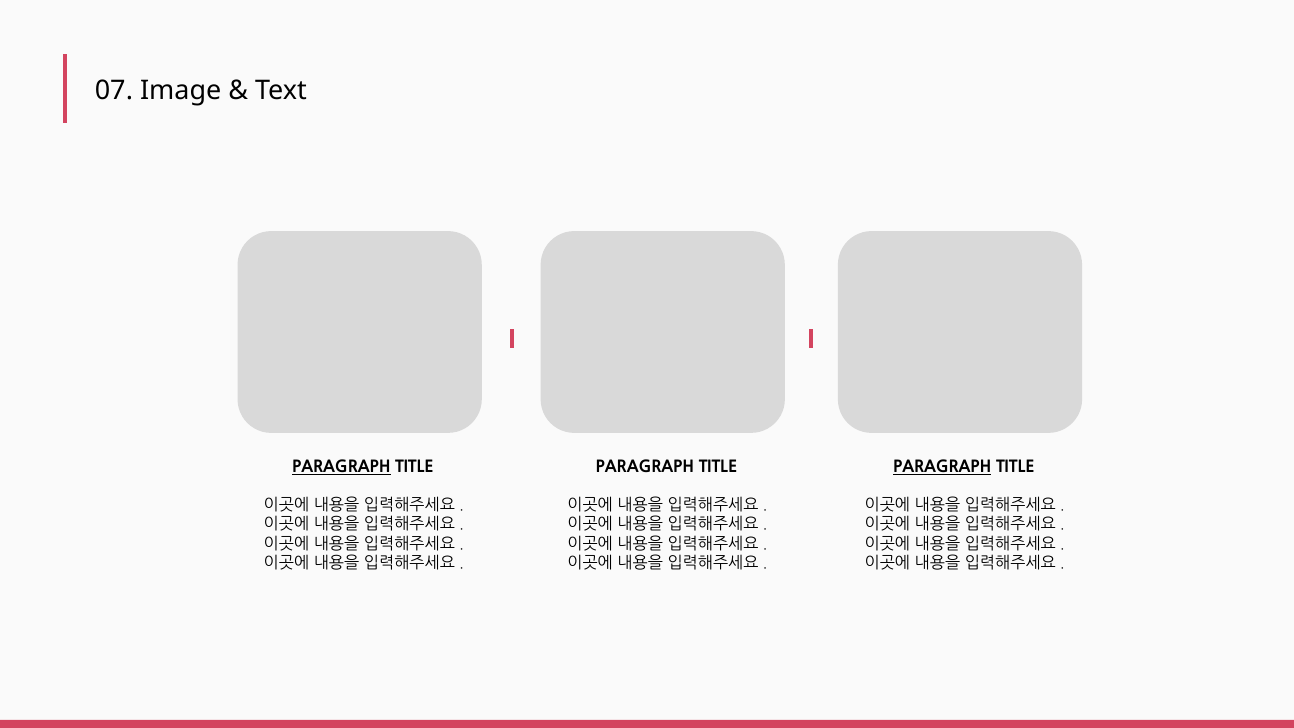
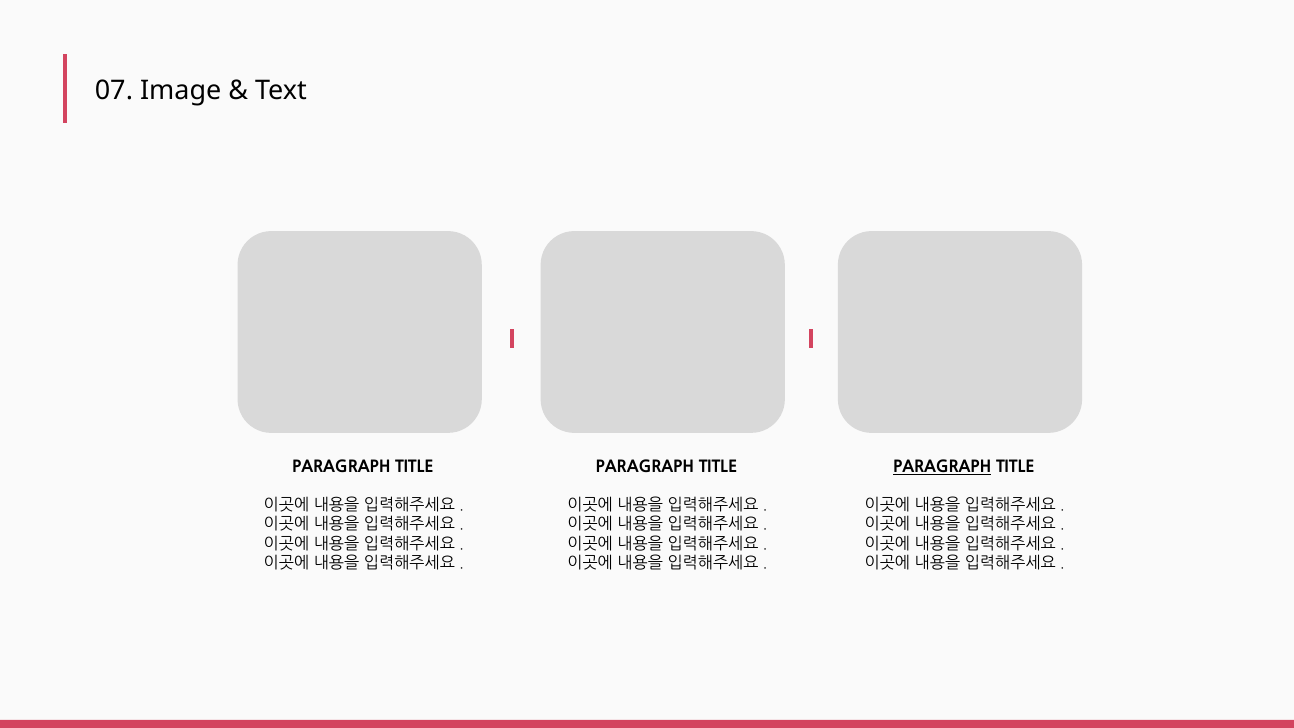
PARAGRAPH at (341, 467) underline: present -> none
